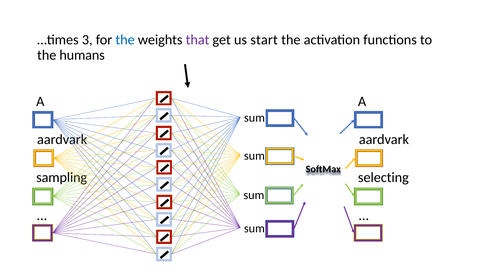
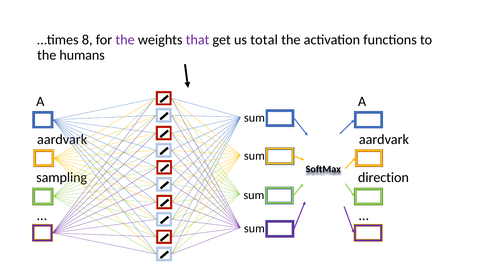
3: 3 -> 8
the at (125, 40) colour: blue -> purple
start: start -> total
selecting: selecting -> direction
